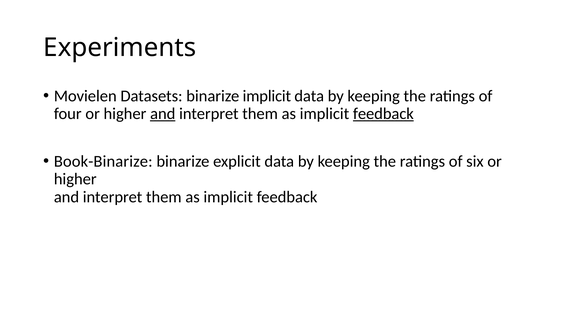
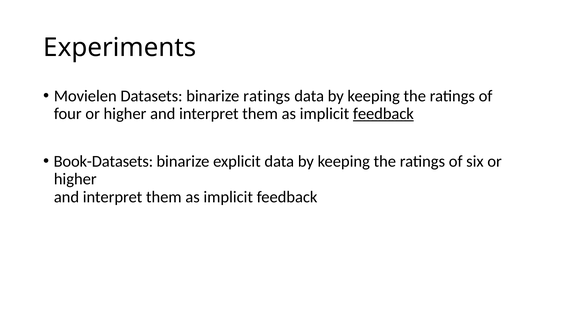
binarize implicit: implicit -> ratings
and at (163, 114) underline: present -> none
Book-Binarize: Book-Binarize -> Book-Datasets
